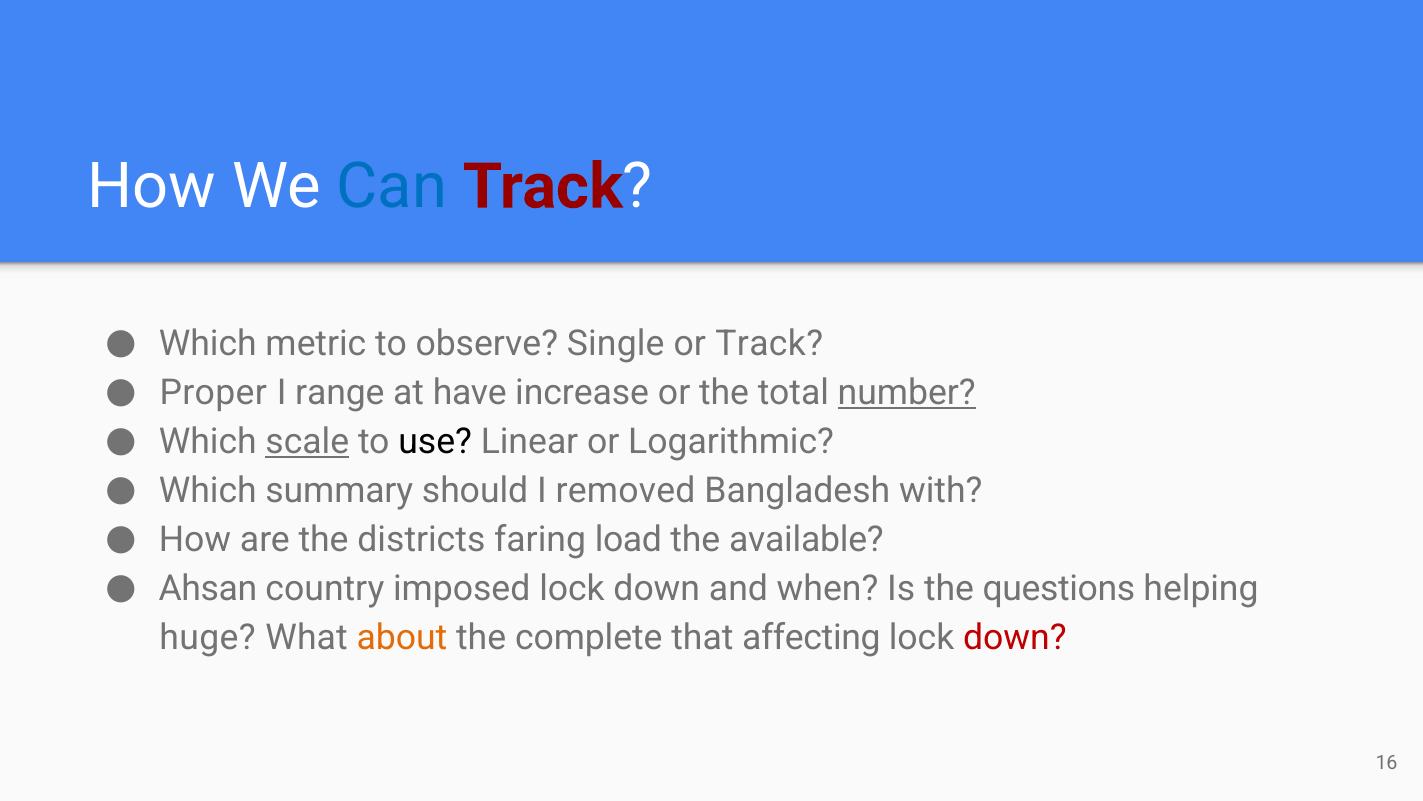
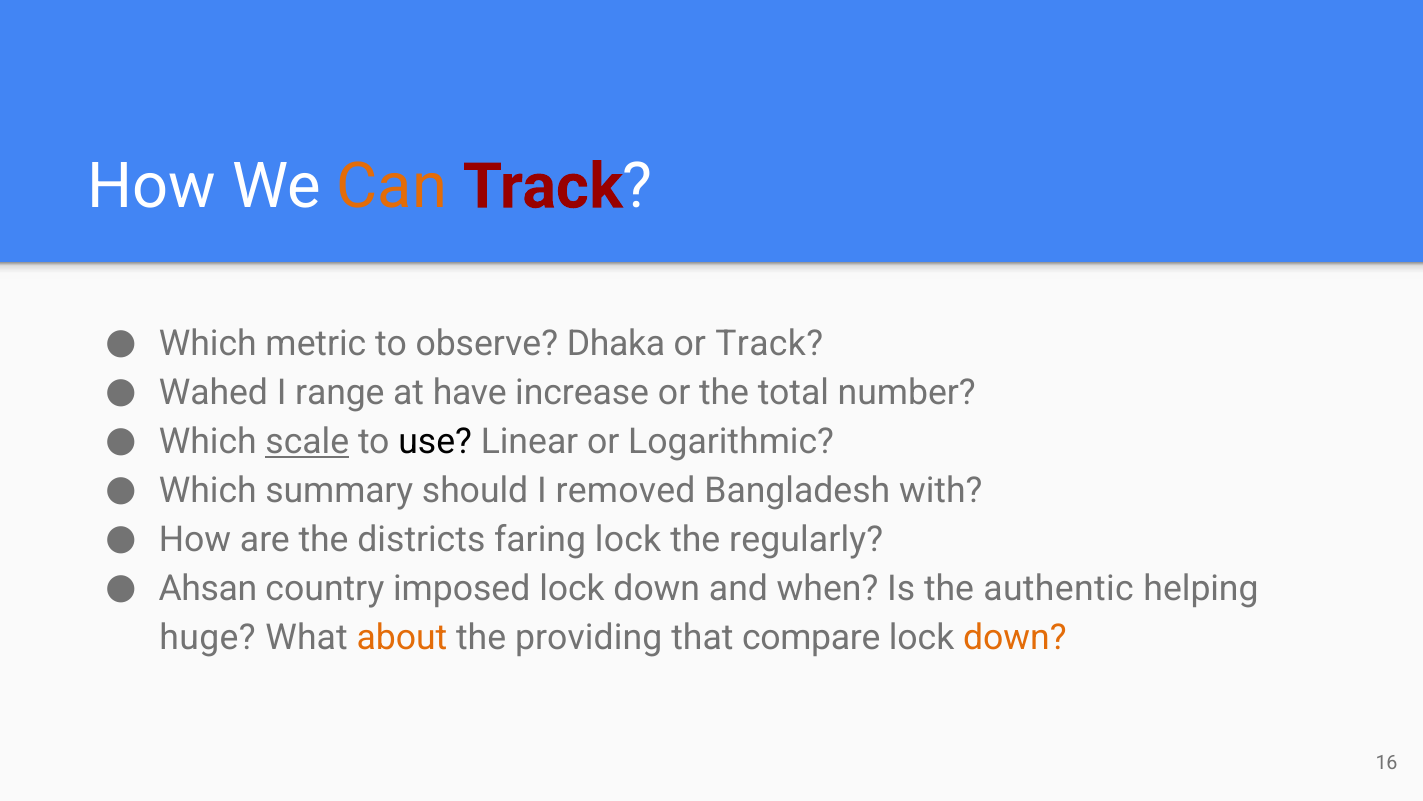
Can colour: blue -> orange
Single: Single -> Dhaka
Proper: Proper -> Wahed
number underline: present -> none
faring load: load -> lock
available: available -> regularly
questions: questions -> authentic
complete: complete -> providing
affecting: affecting -> compare
down at (1015, 638) colour: red -> orange
